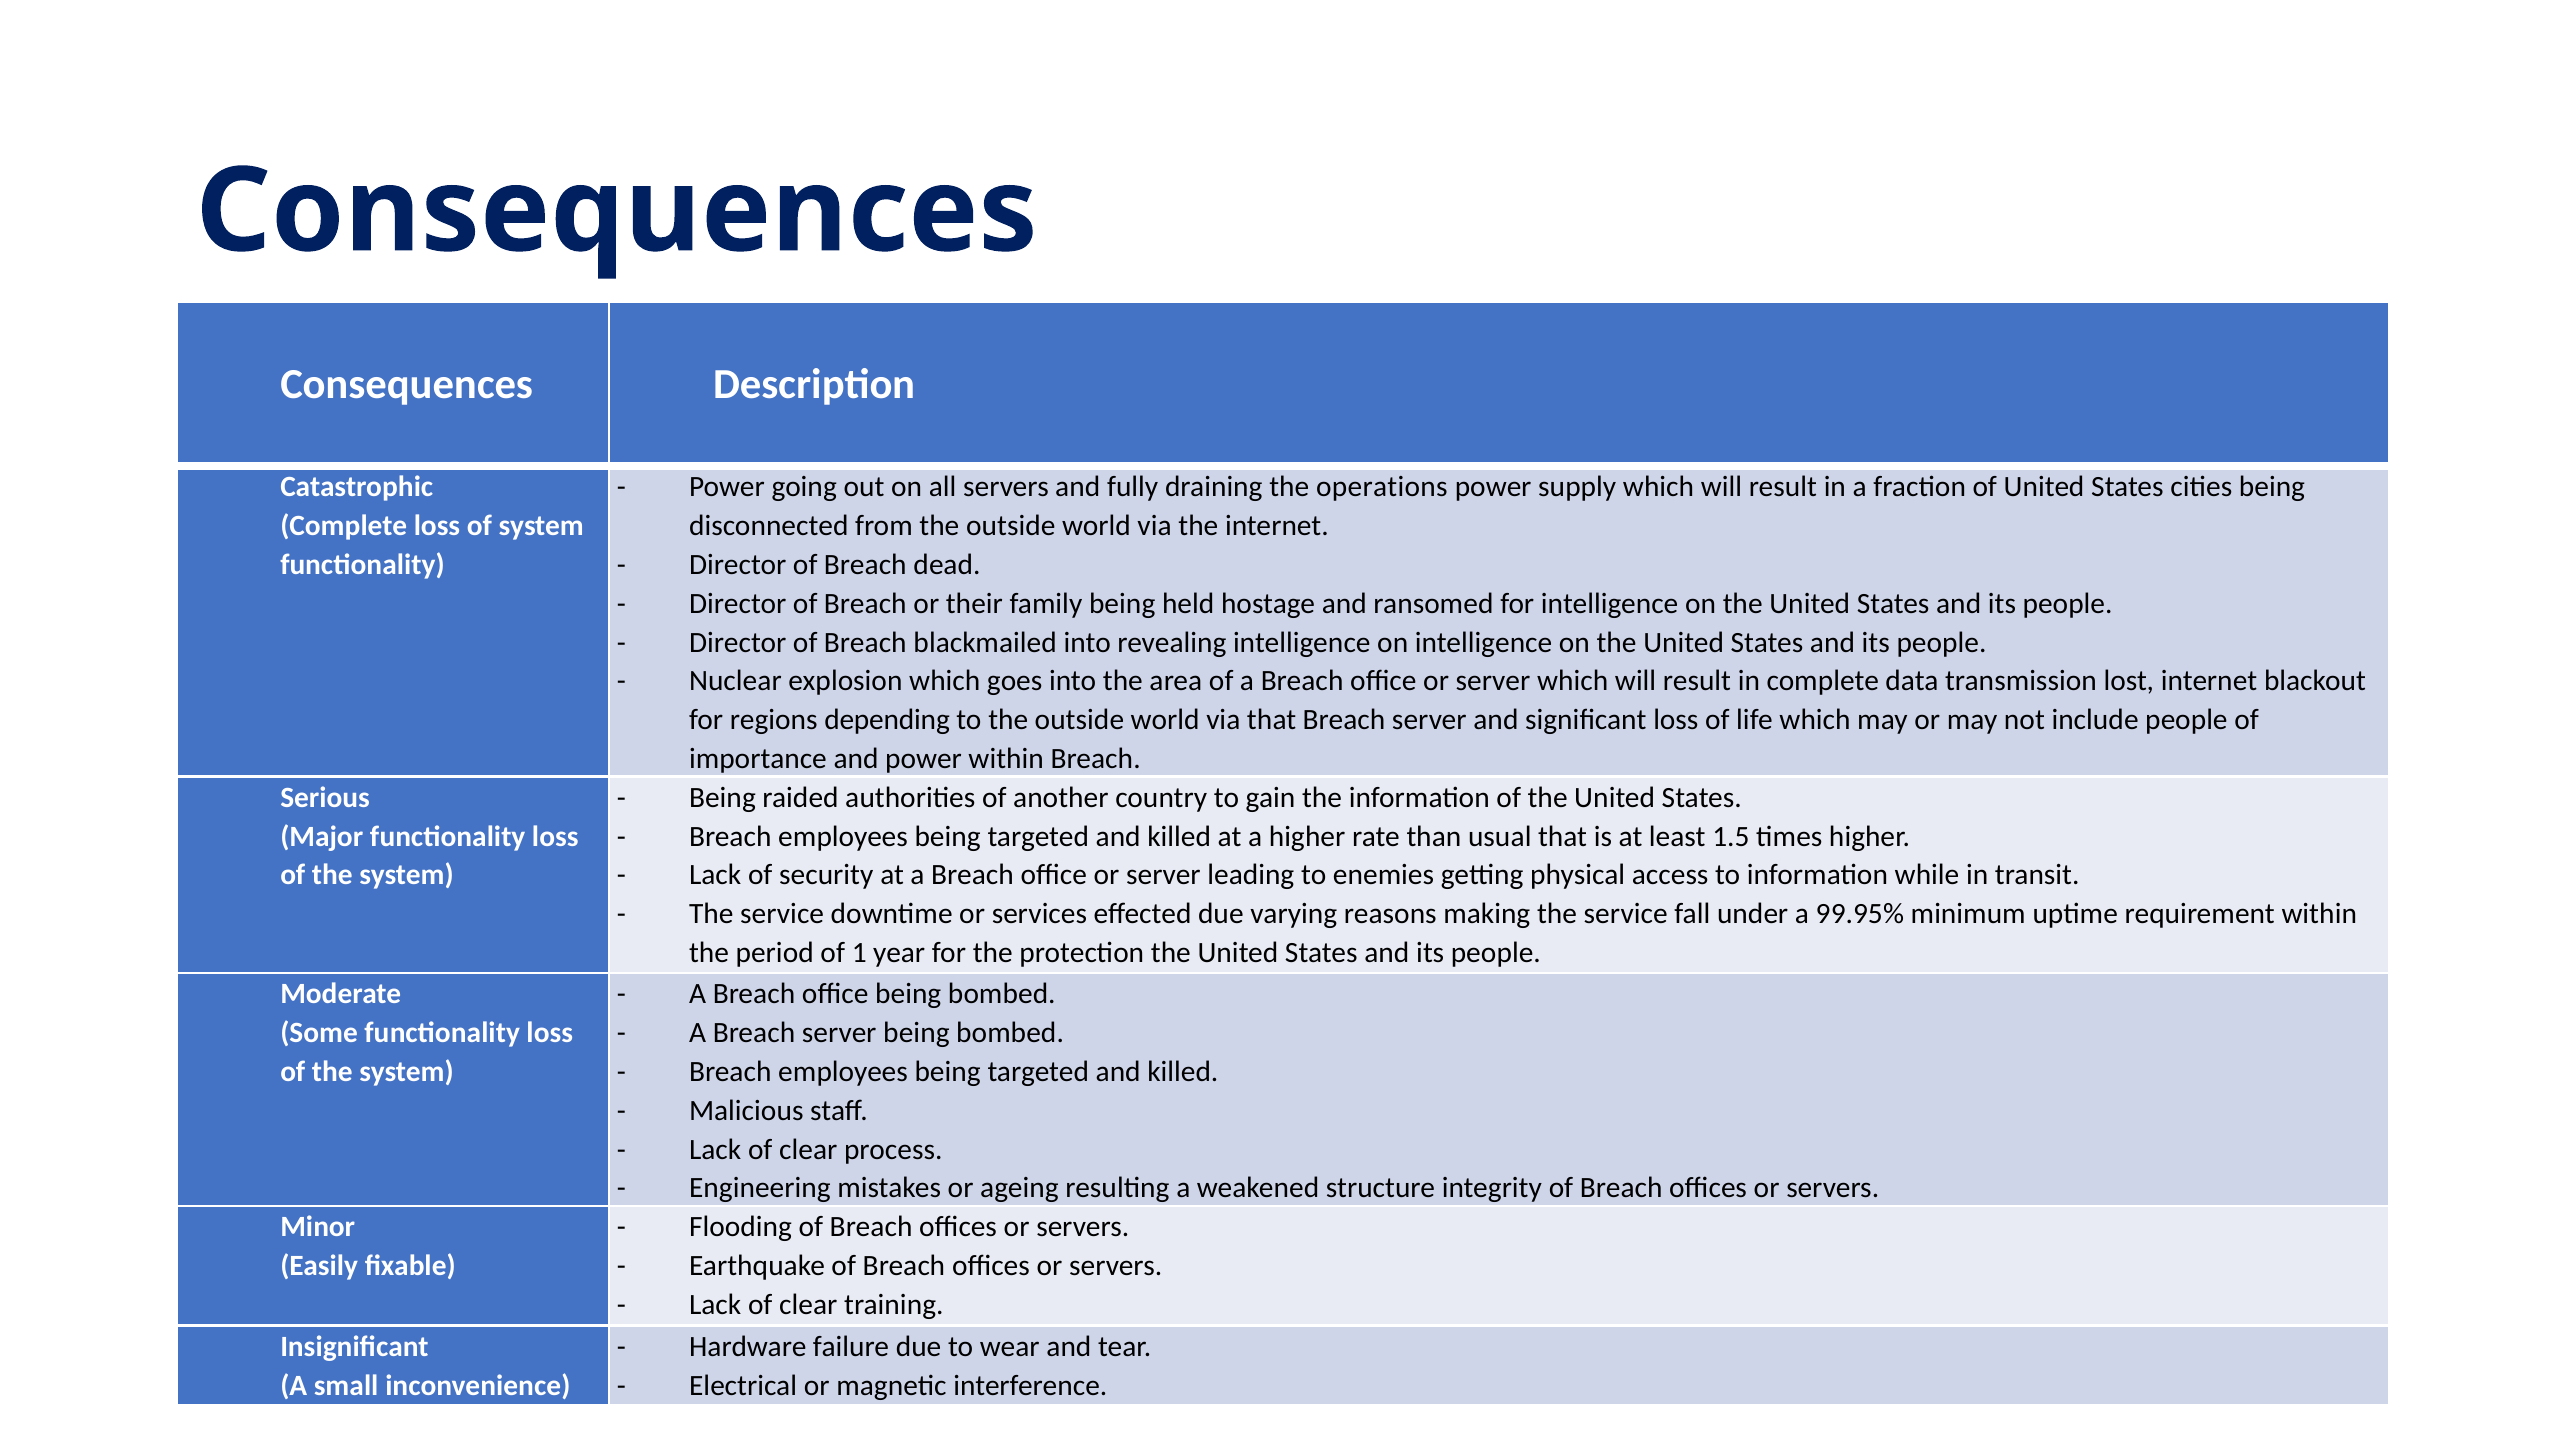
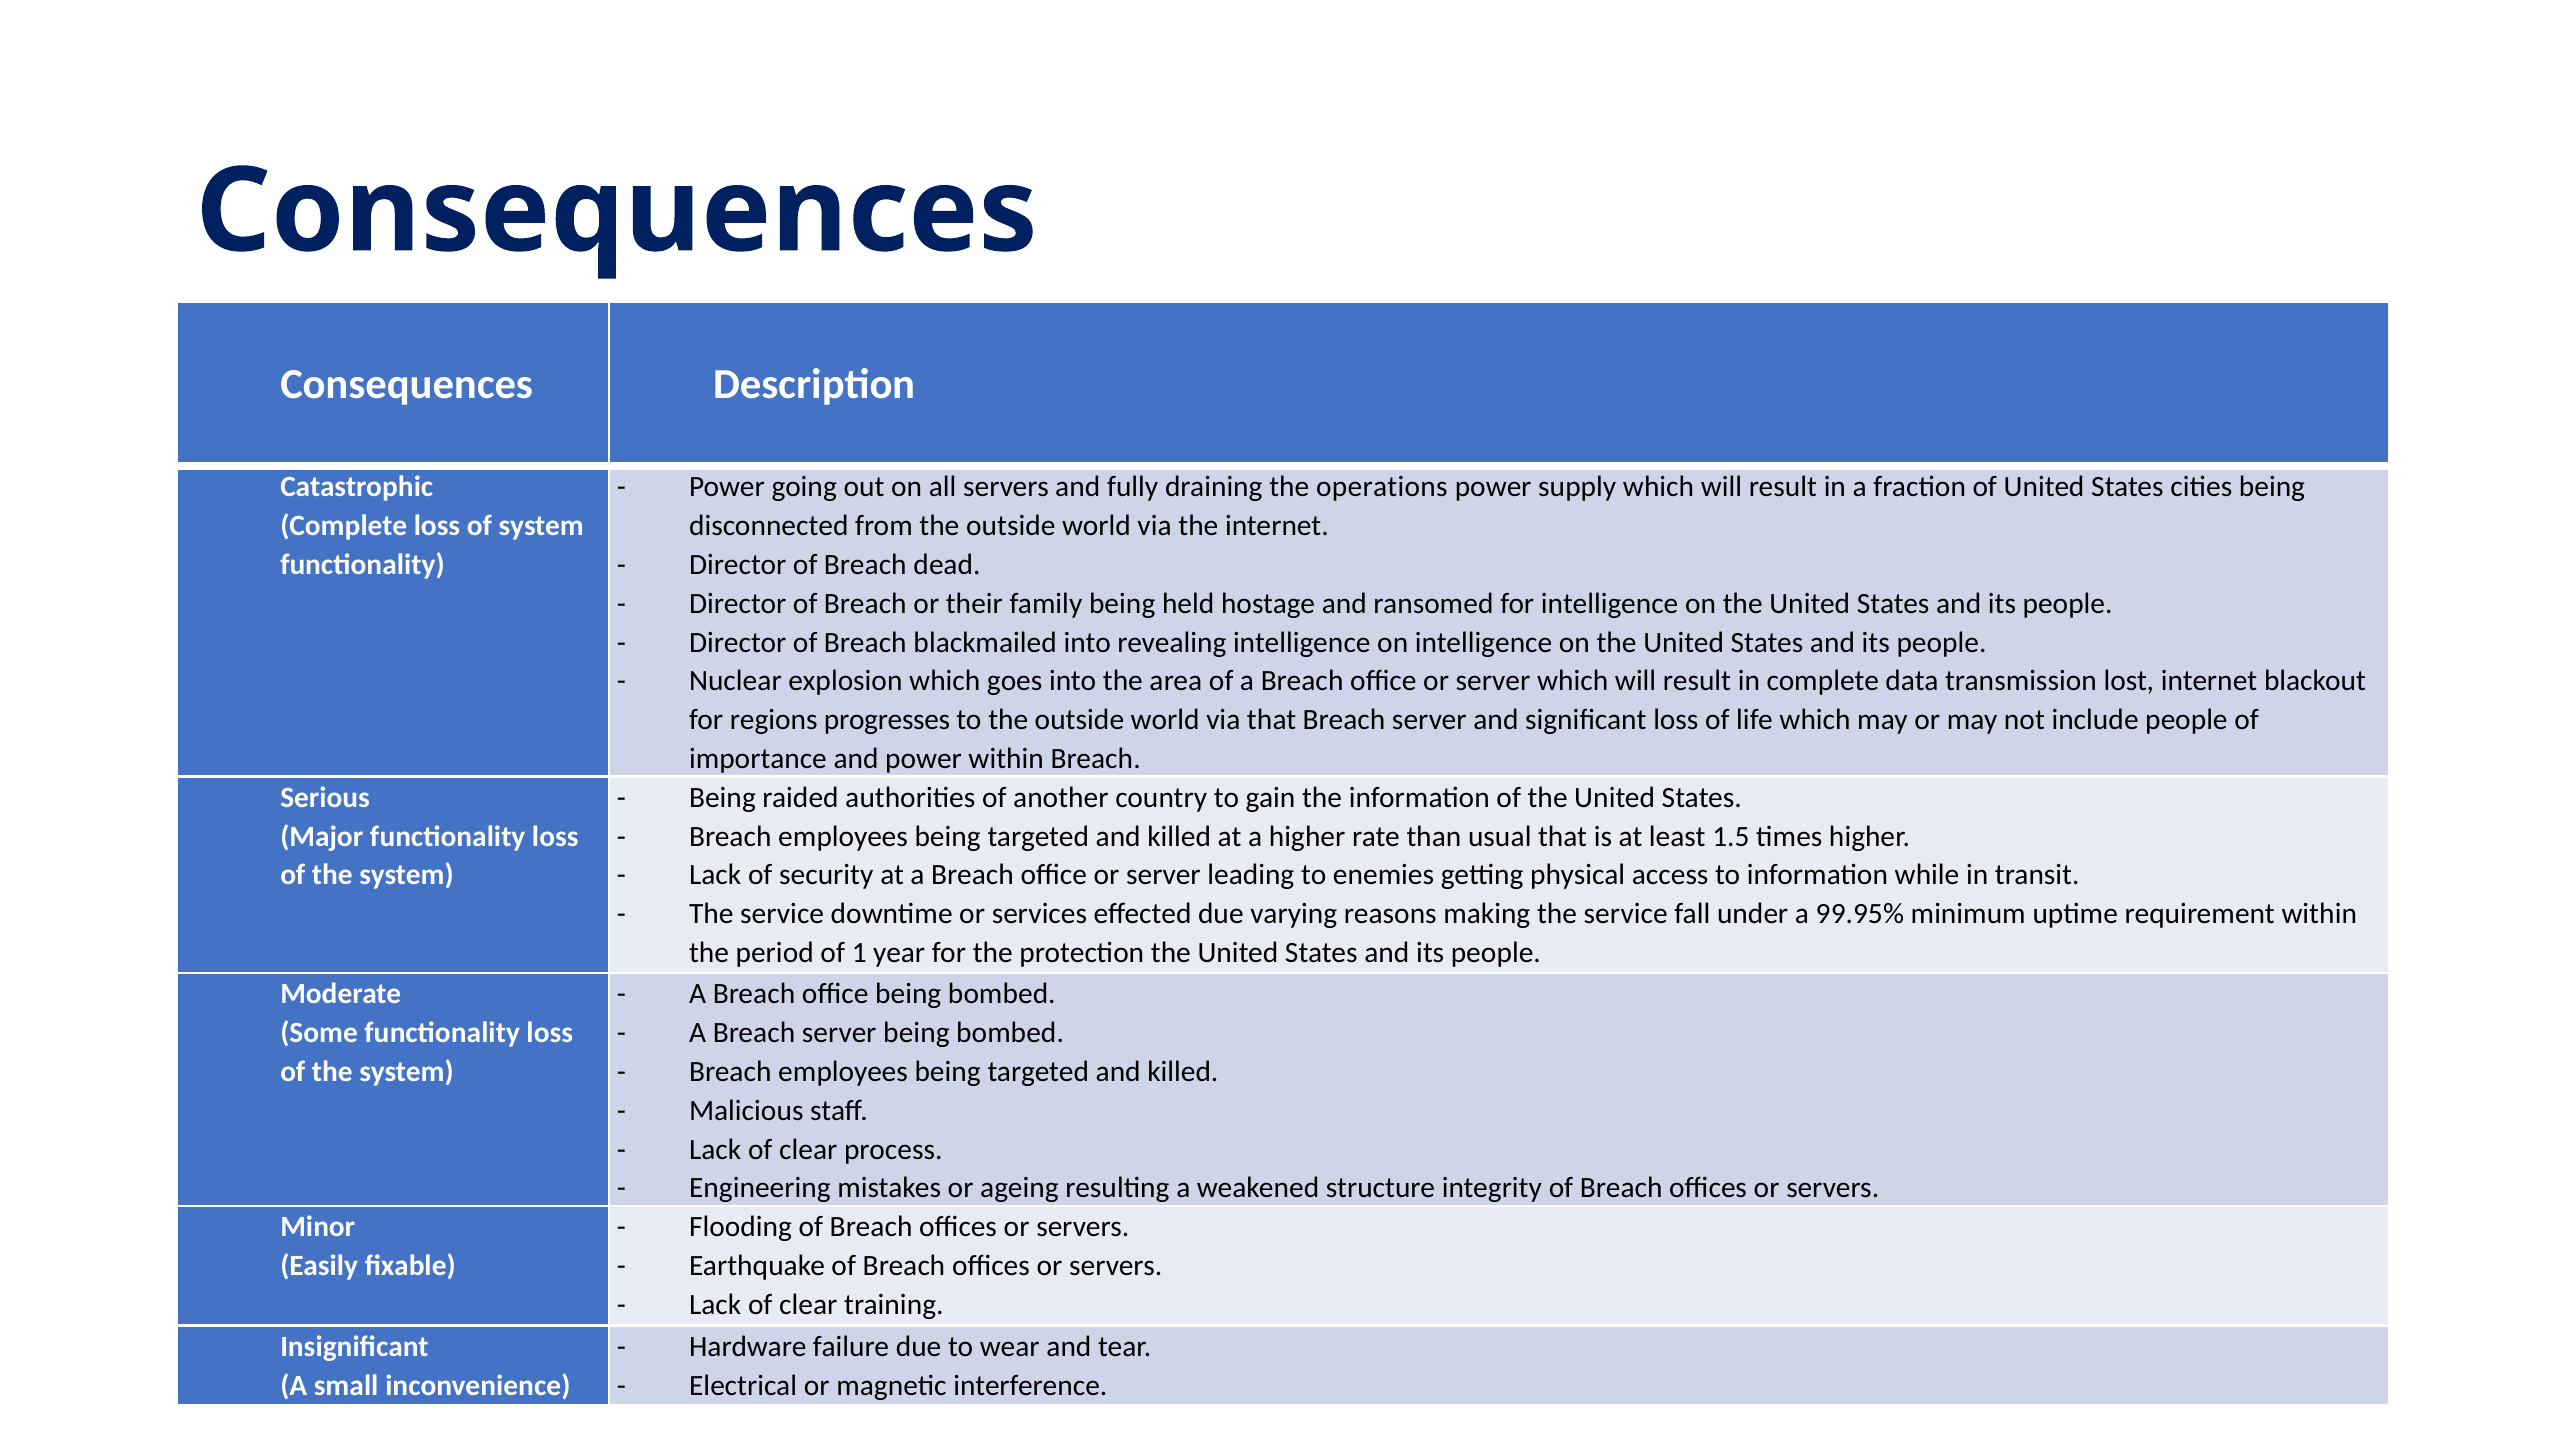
depending: depending -> progresses
